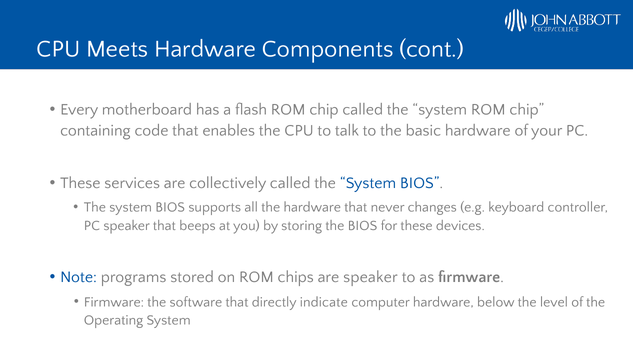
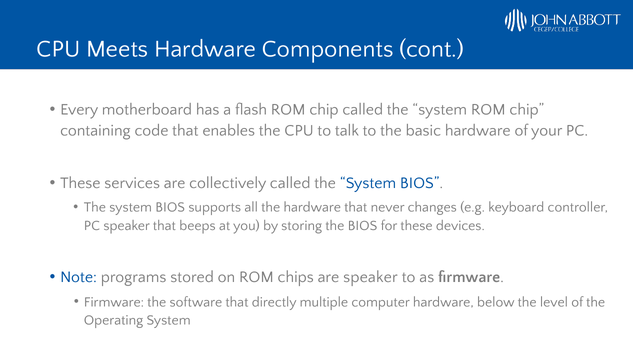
indicate: indicate -> multiple
